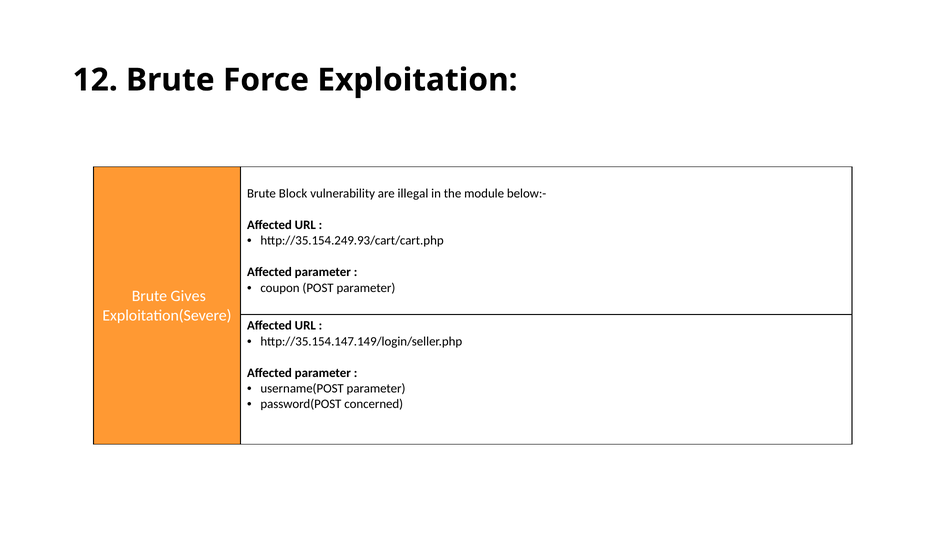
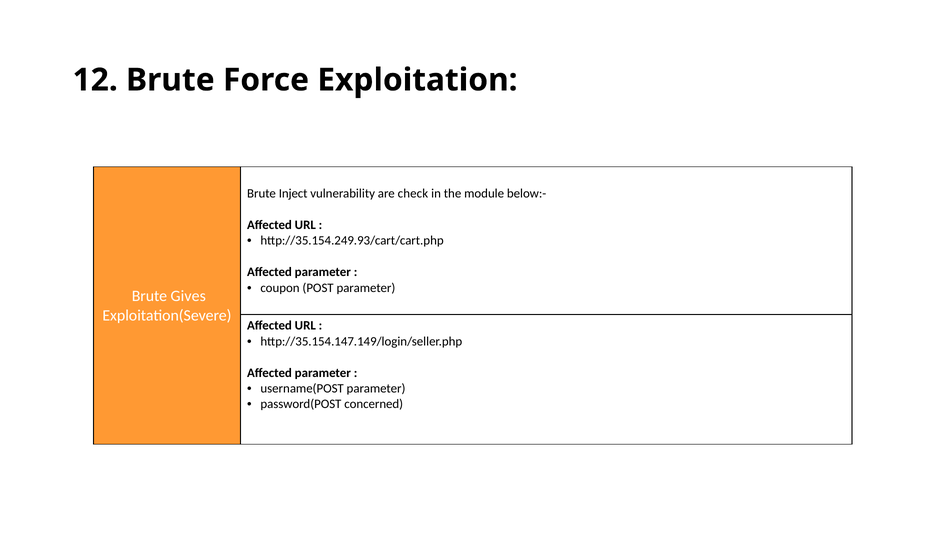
Block: Block -> Inject
illegal: illegal -> check
